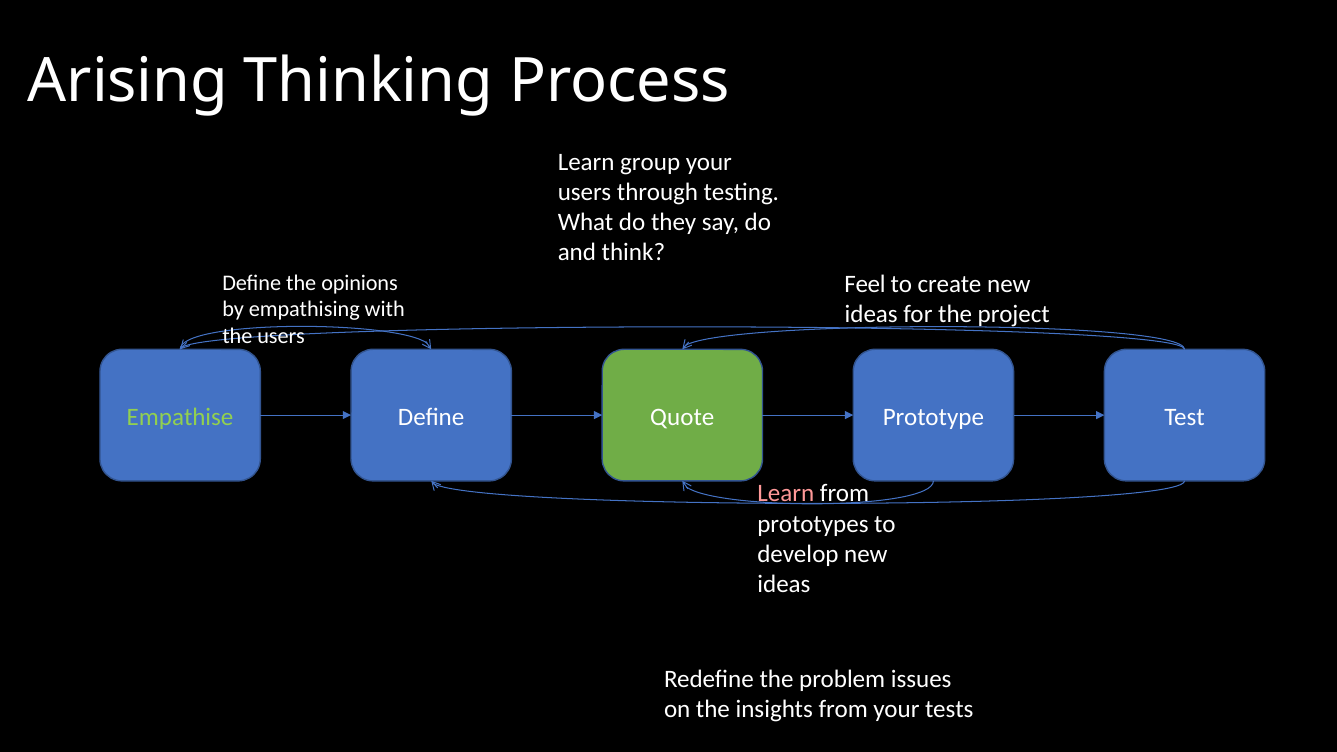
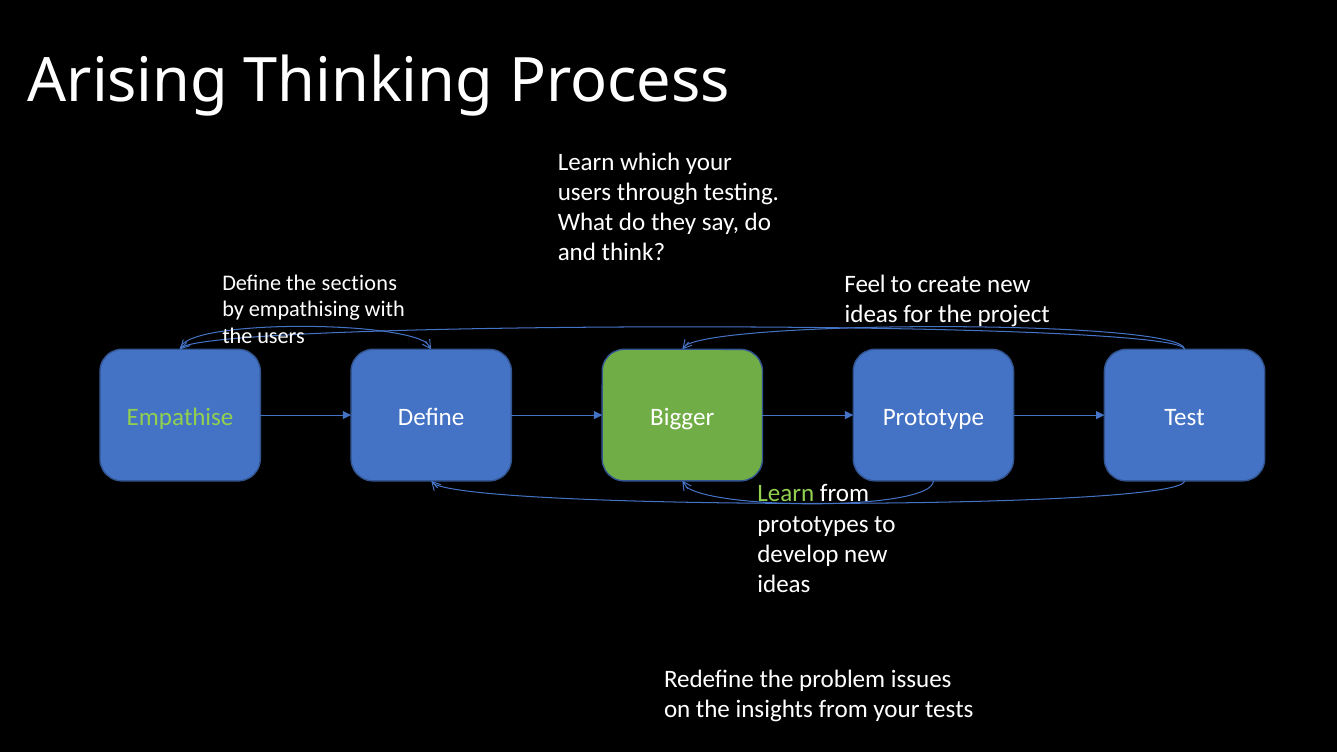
group: group -> which
opinions: opinions -> sections
Quote: Quote -> Bigger
Learn at (786, 494) colour: pink -> light green
